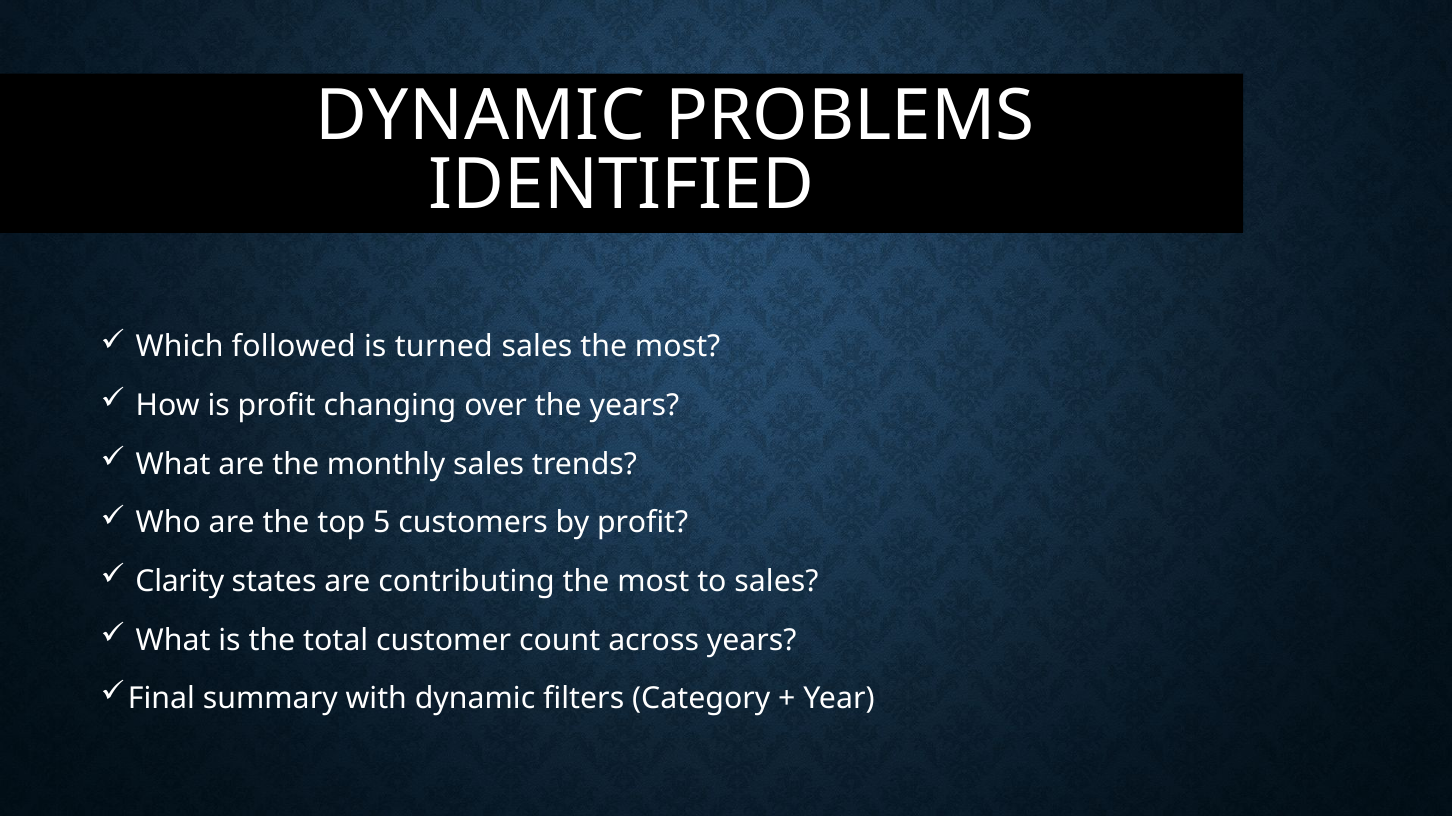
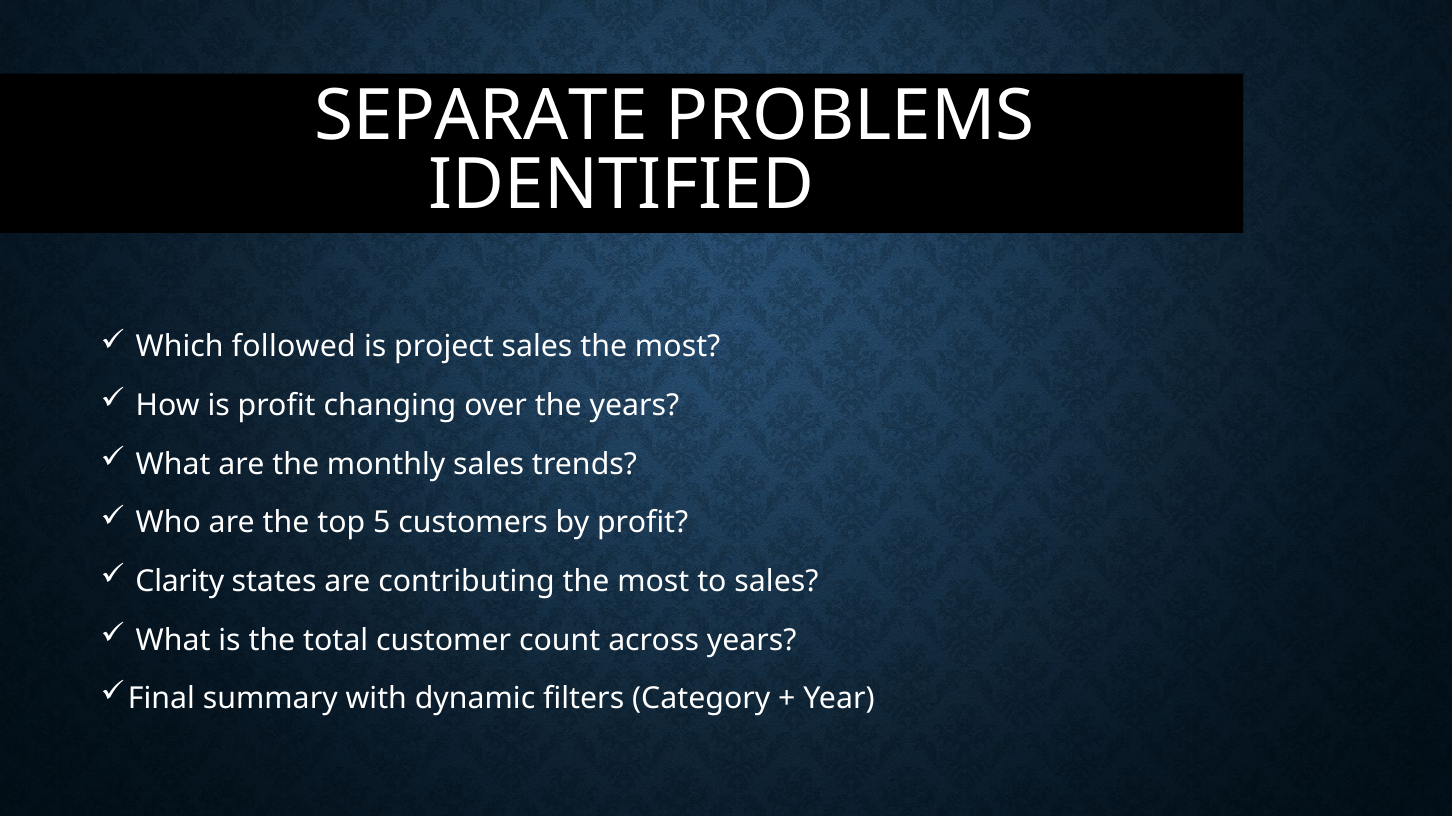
DYNAMIC at (480, 116): DYNAMIC -> SEPARATE
turned: turned -> project
